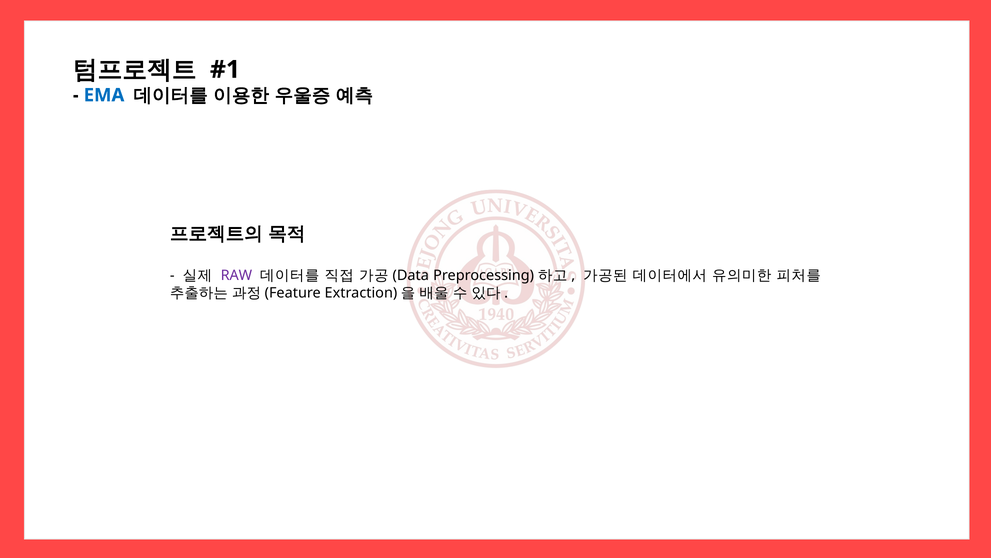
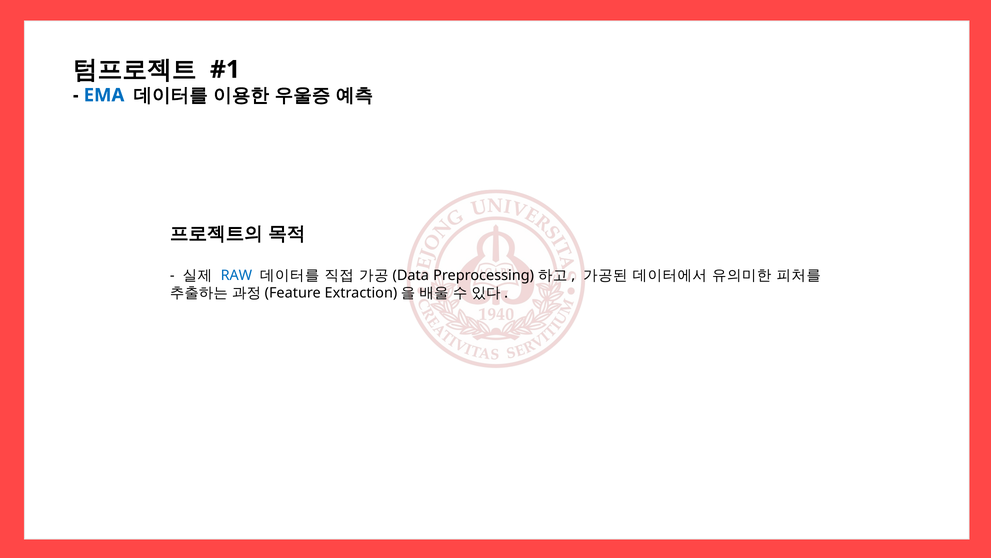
RAW colour: purple -> blue
